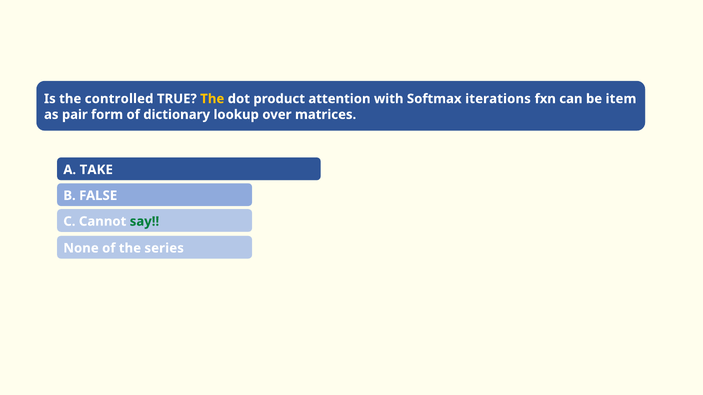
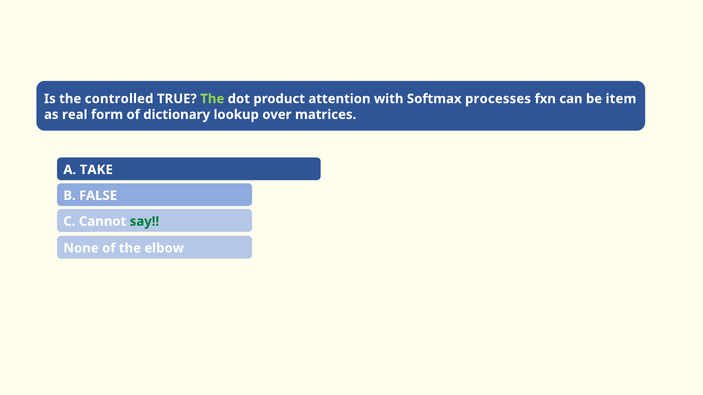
The at (212, 99) colour: yellow -> light green
iterations: iterations -> processes
pair: pair -> real
series: series -> elbow
